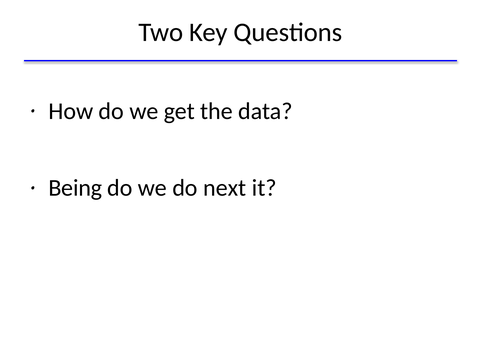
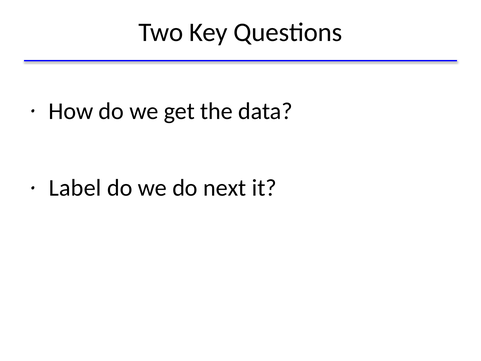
Being: Being -> Label
